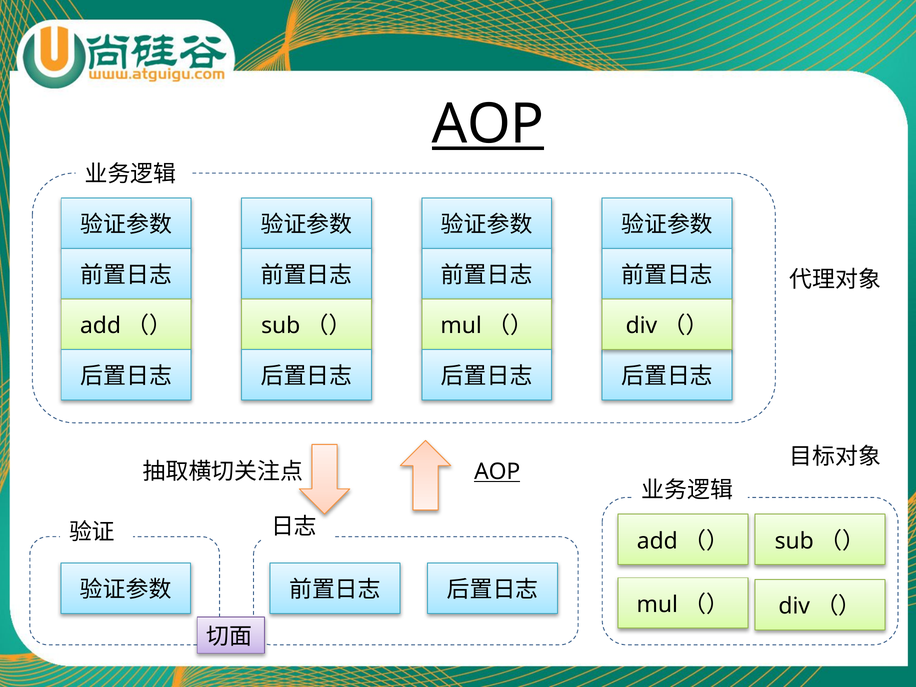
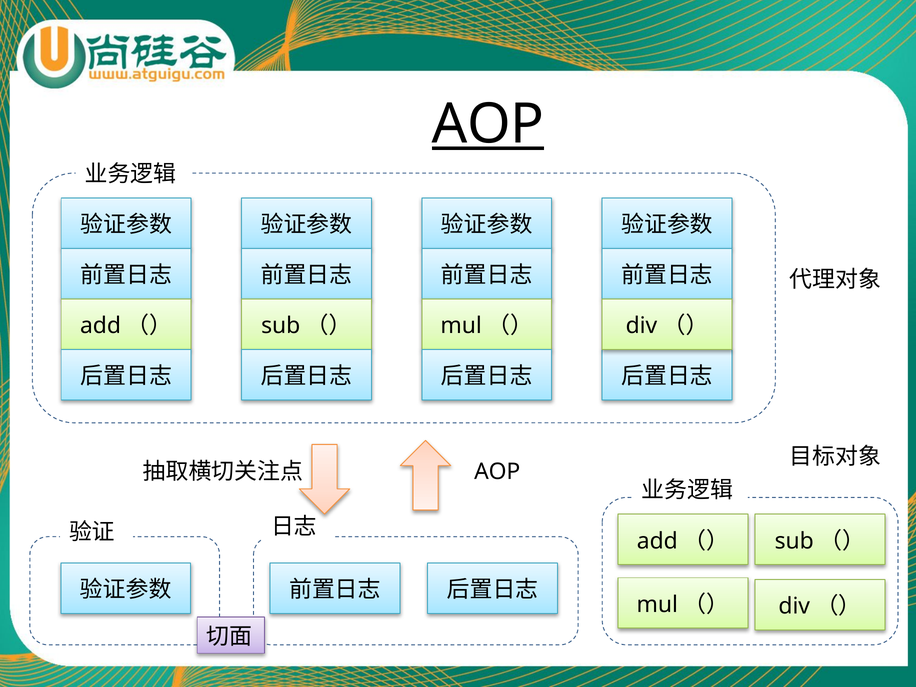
AOP at (497, 472) underline: present -> none
